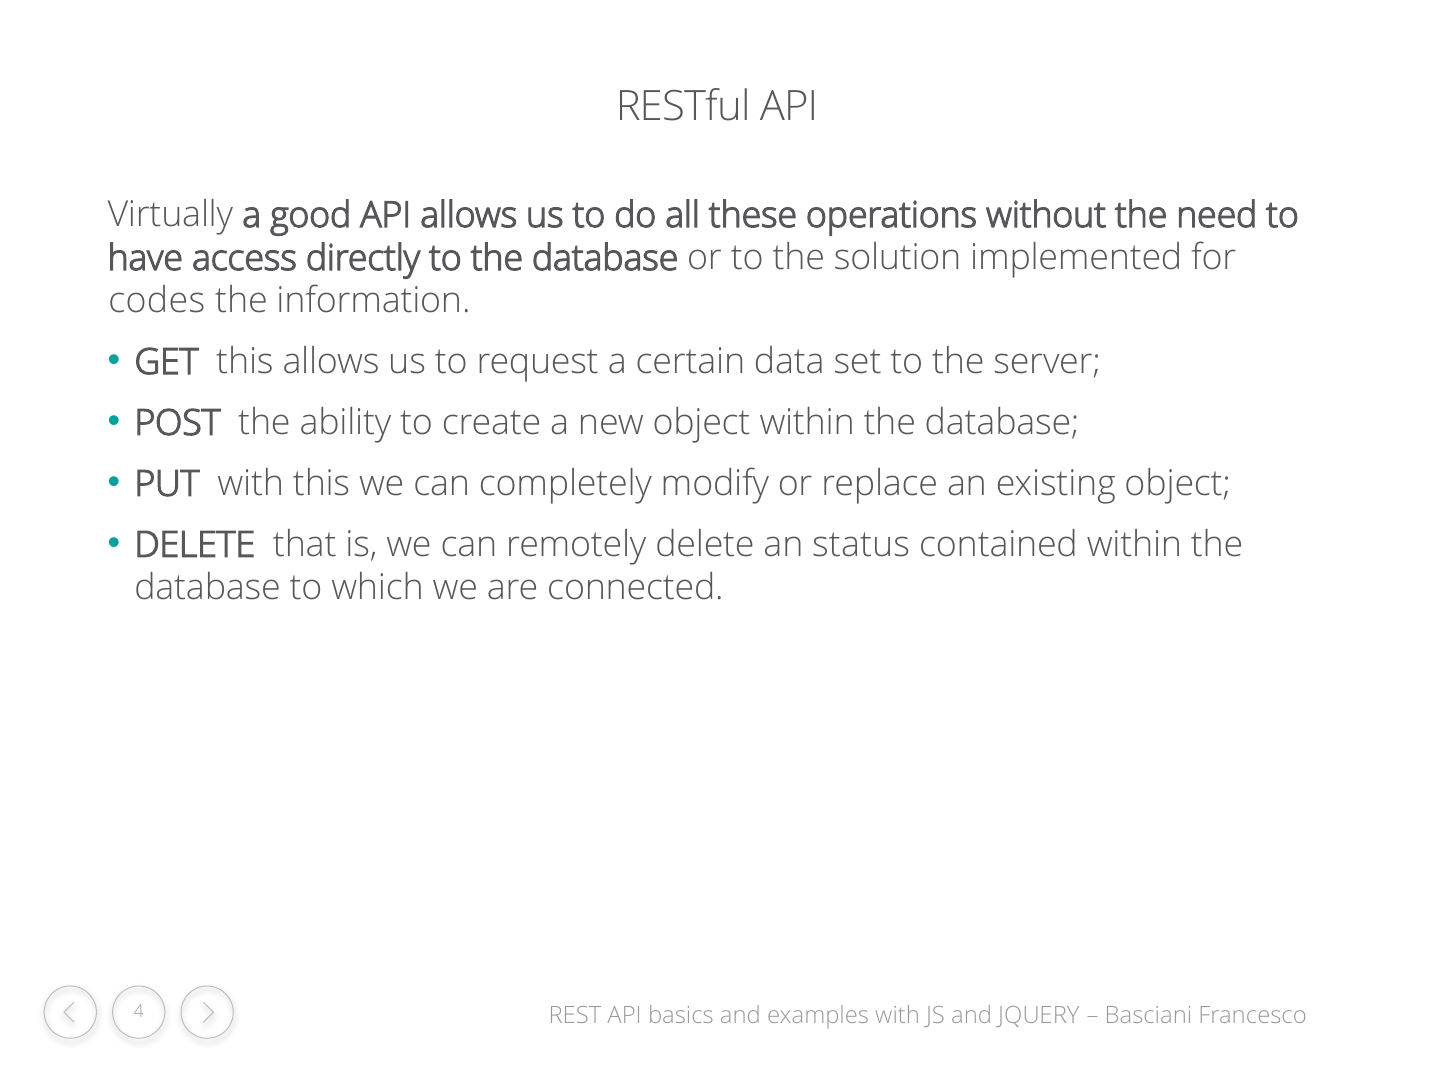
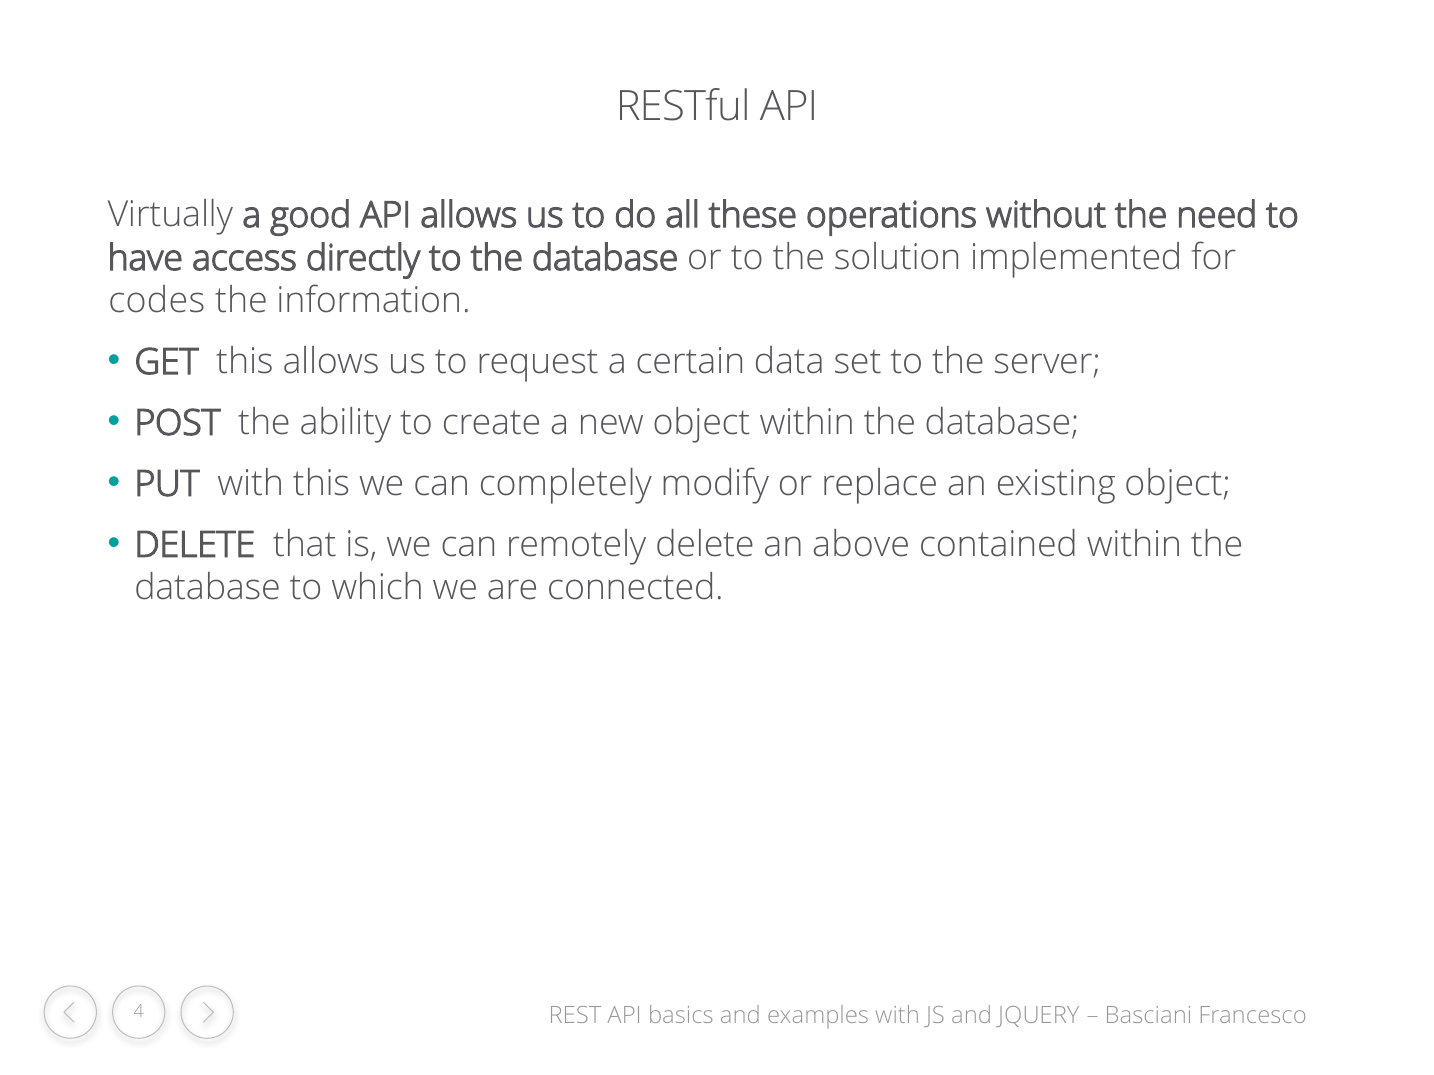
status: status -> above
